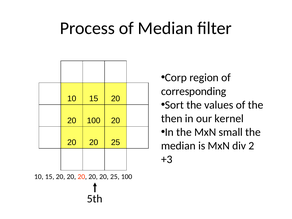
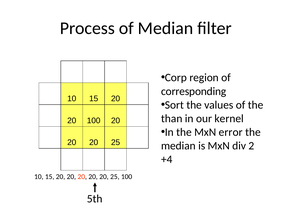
then: then -> than
small: small -> error
+3: +3 -> +4
